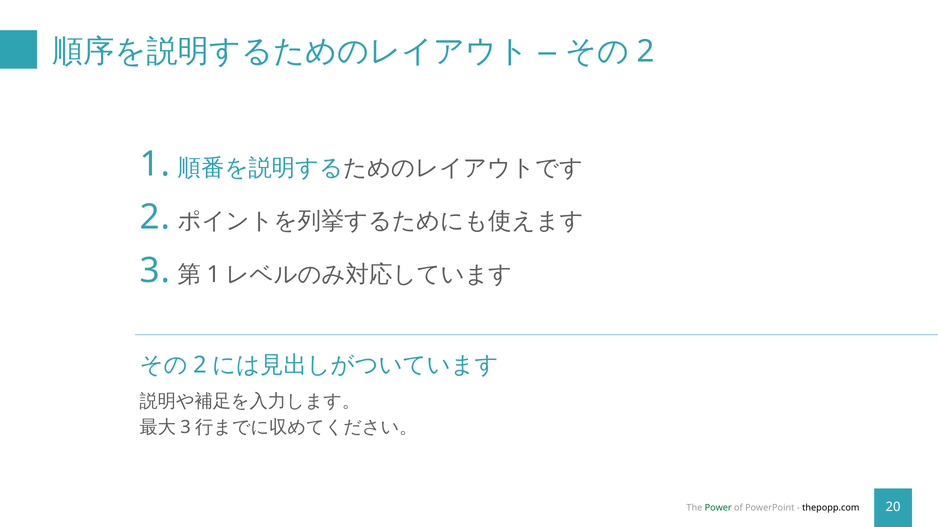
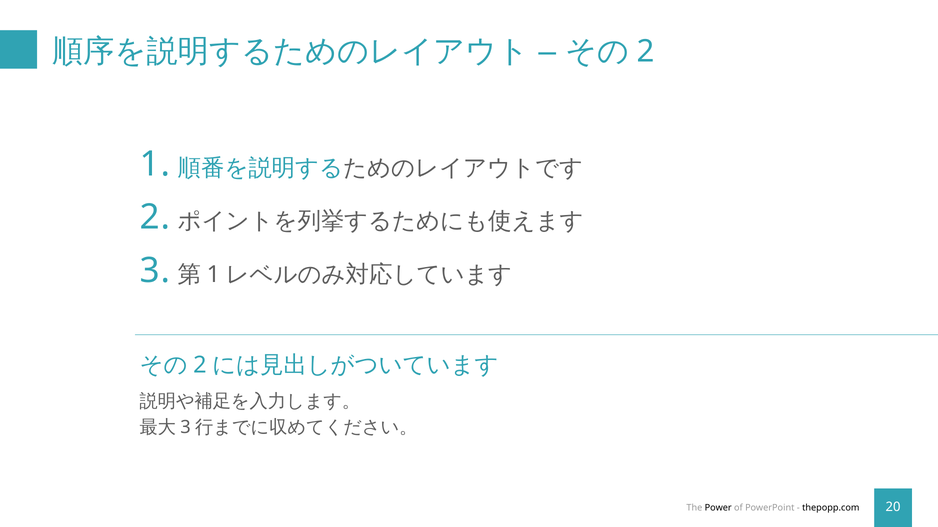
Power colour: green -> black
